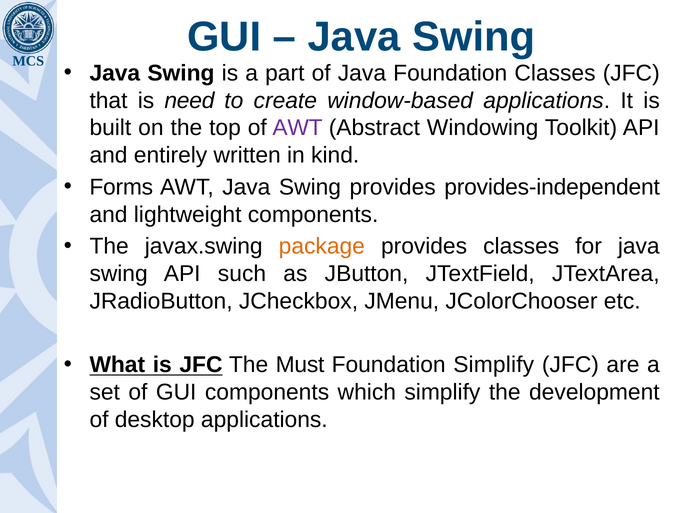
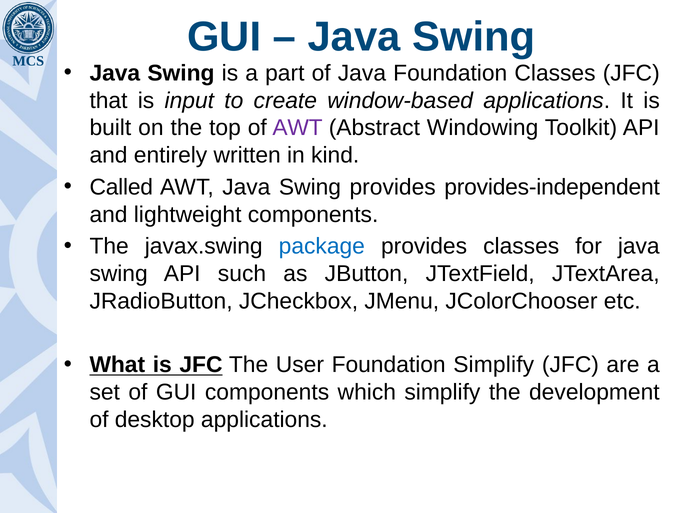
need: need -> input
Forms: Forms -> Called
package colour: orange -> blue
Must: Must -> User
